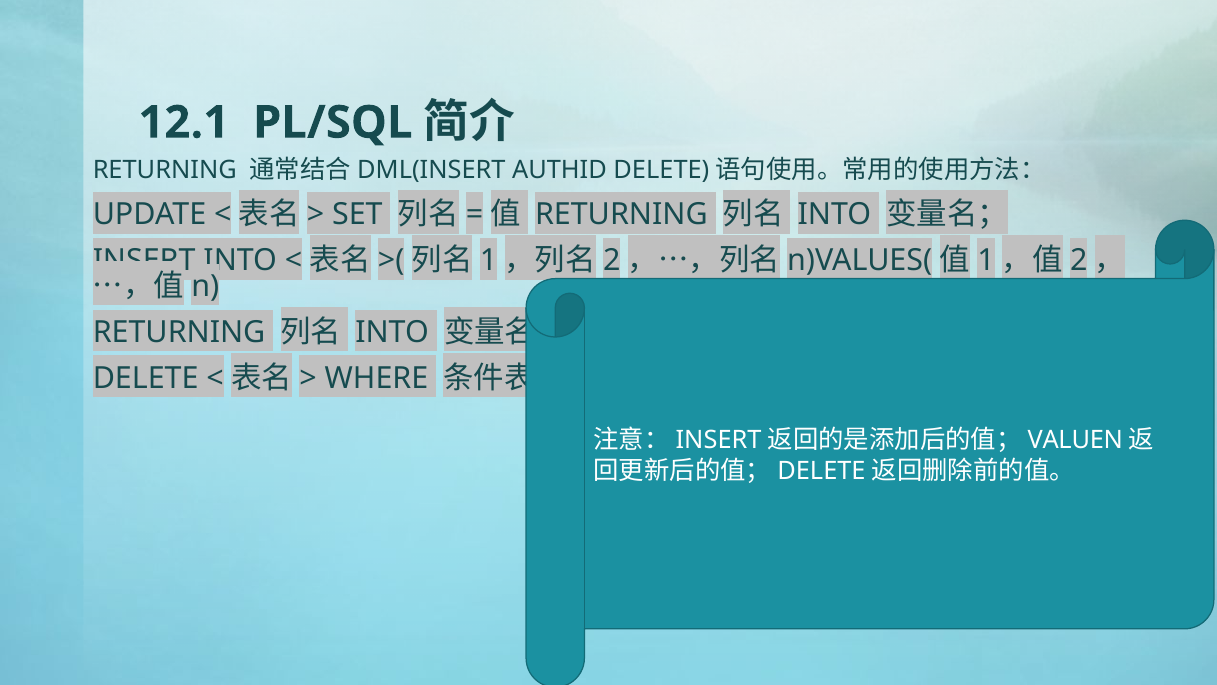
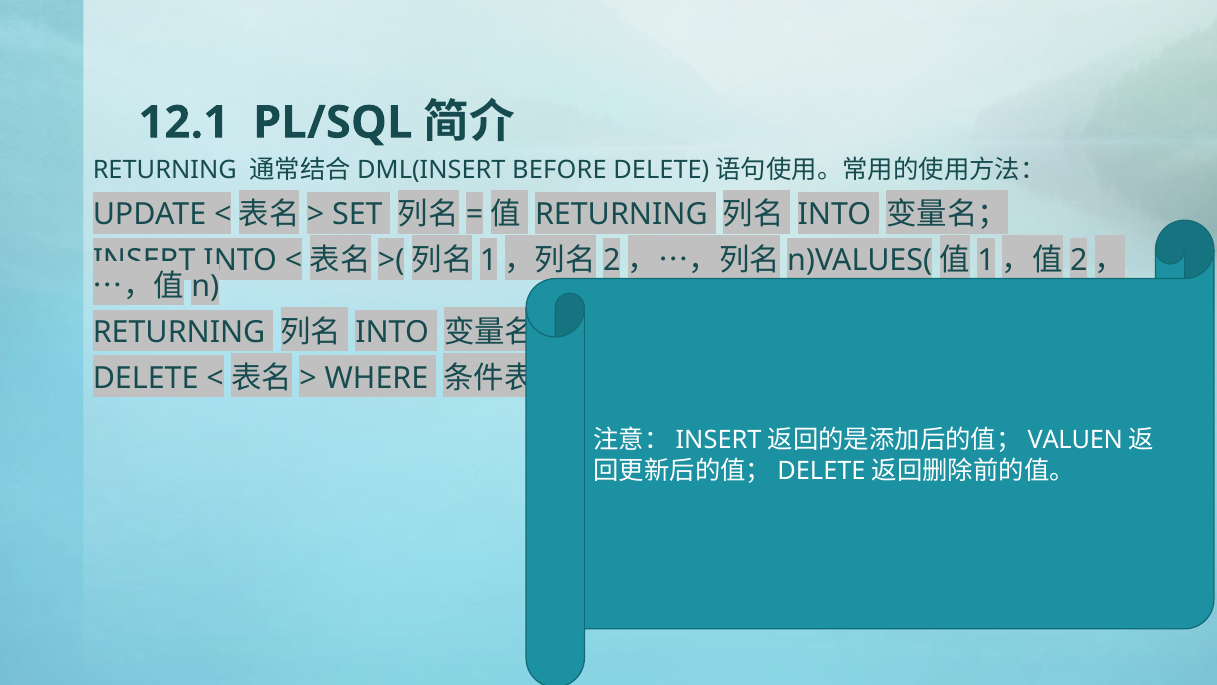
AUTHID: AUTHID -> BEFORE
